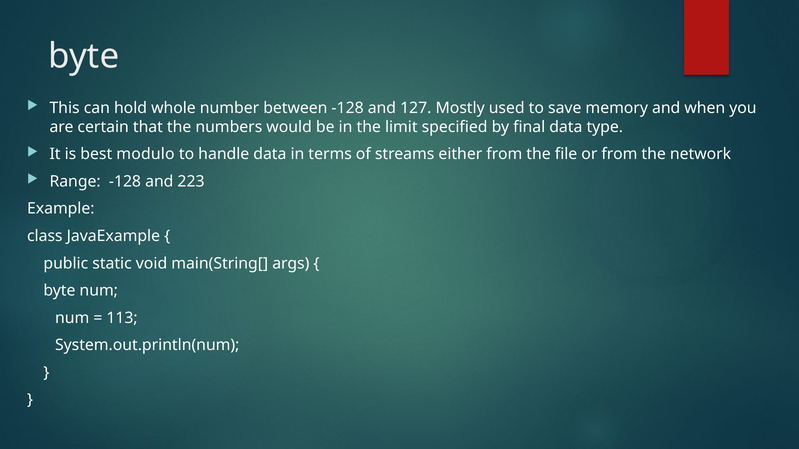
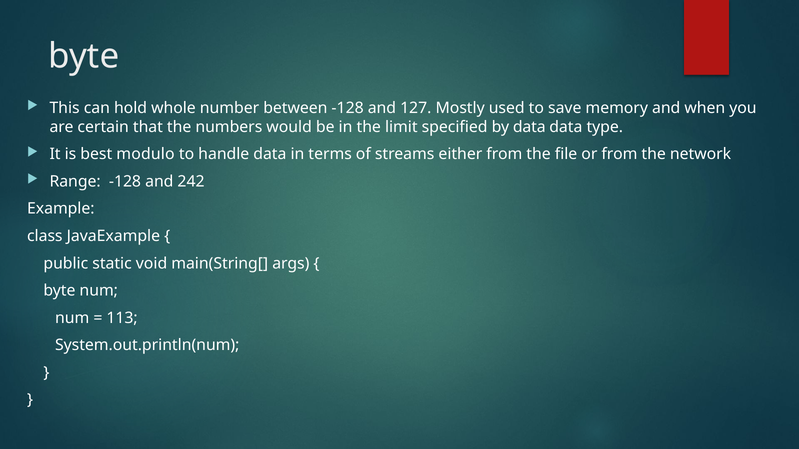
by final: final -> data
223: 223 -> 242
